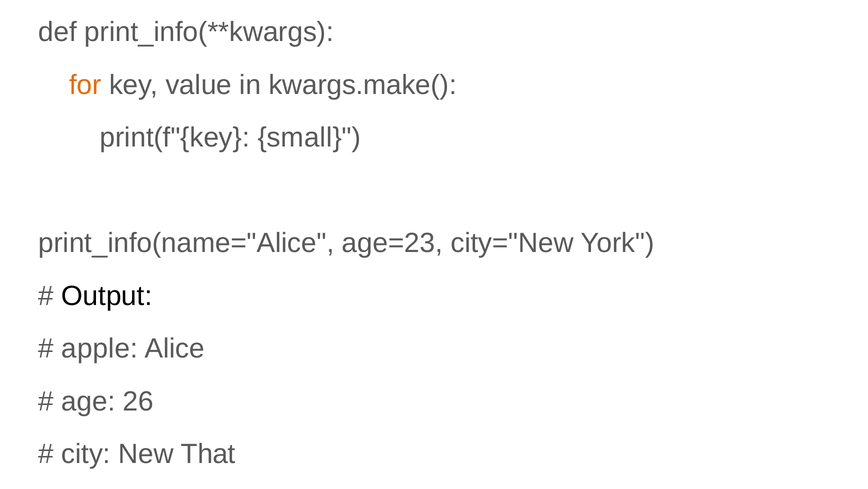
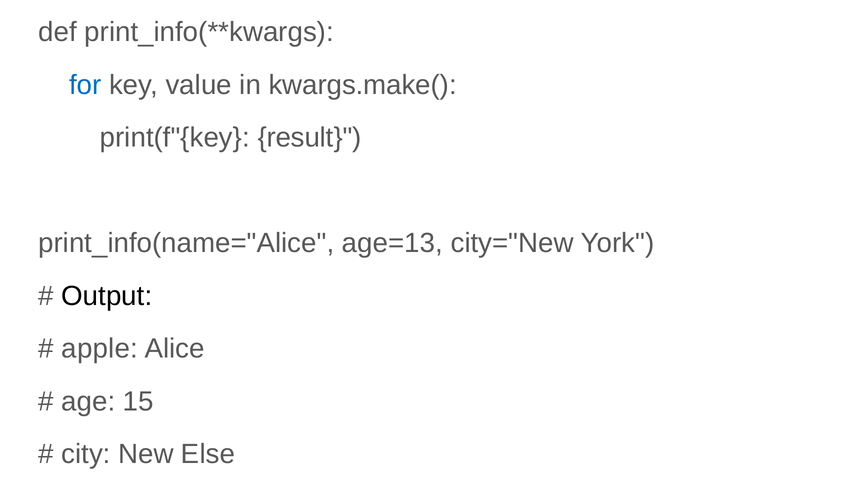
for colour: orange -> blue
small: small -> result
age=23: age=23 -> age=13
26: 26 -> 15
That: That -> Else
